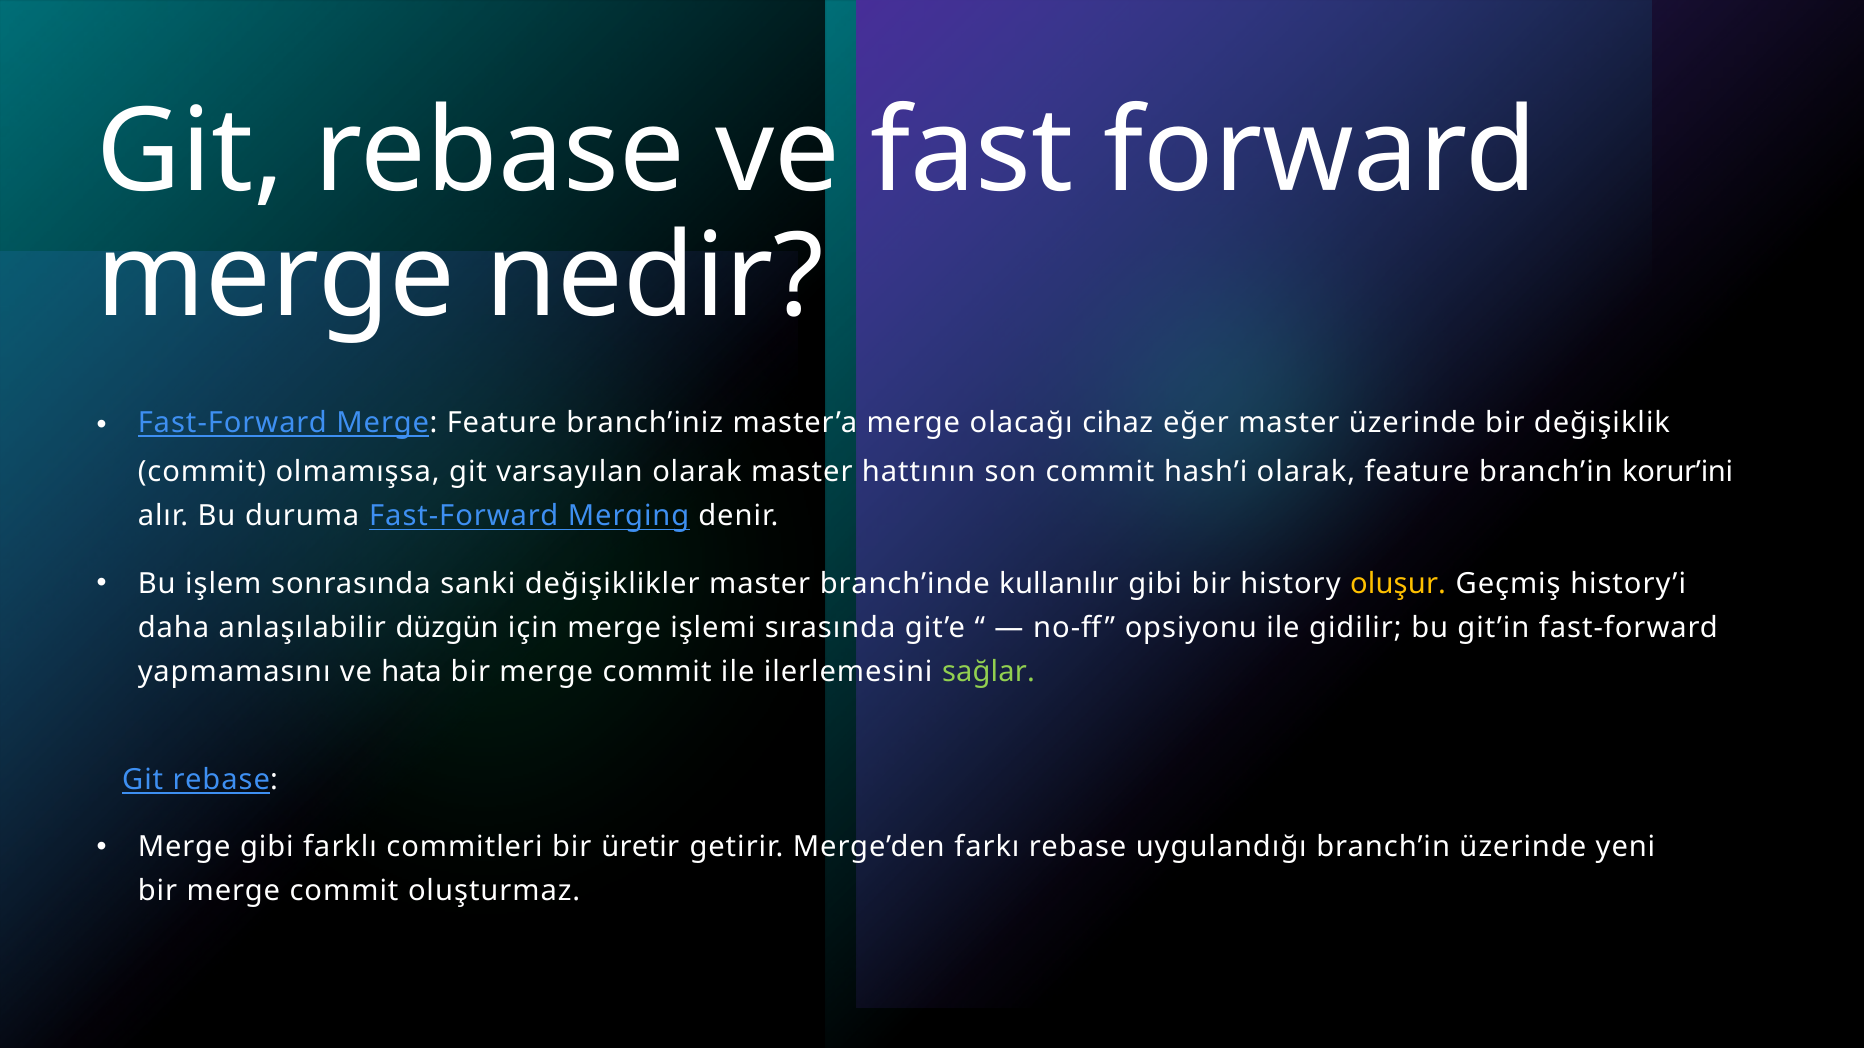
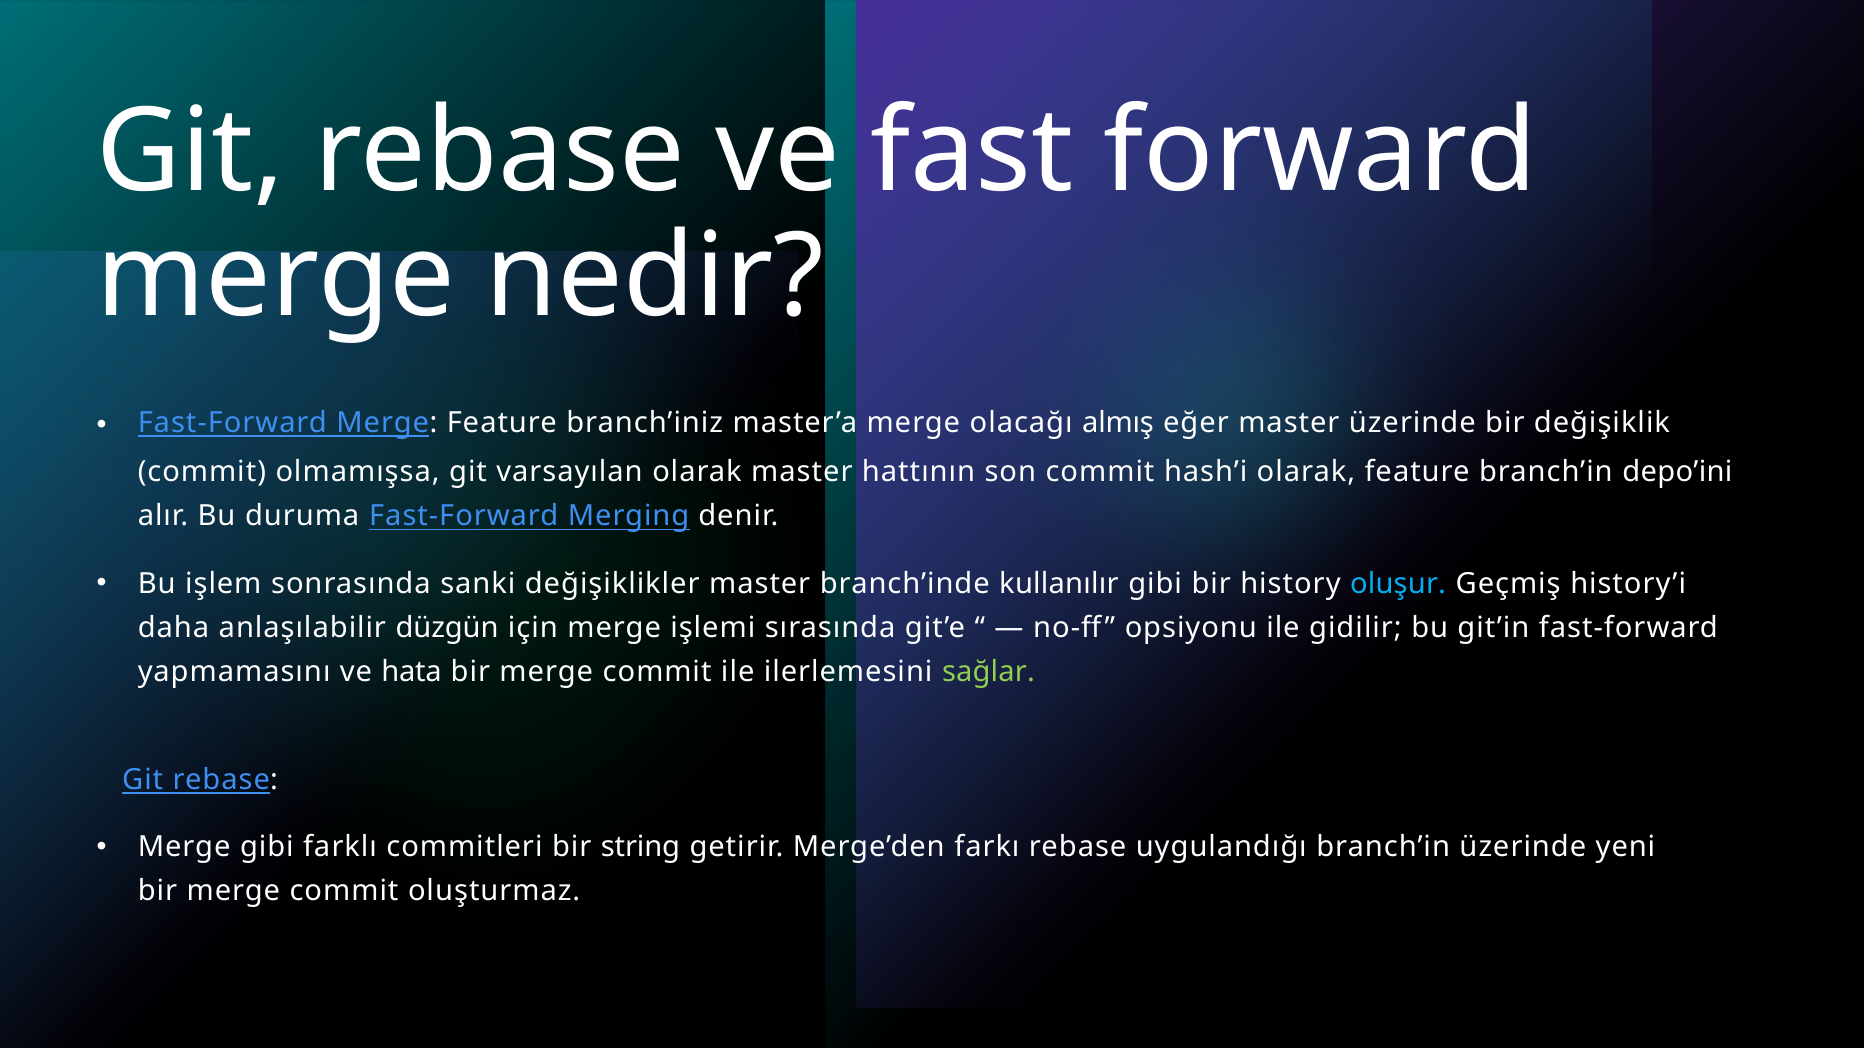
cihaz: cihaz -> almış
korur’ini: korur’ini -> depo’ini
oluşur colour: yellow -> light blue
üretir: üretir -> string
